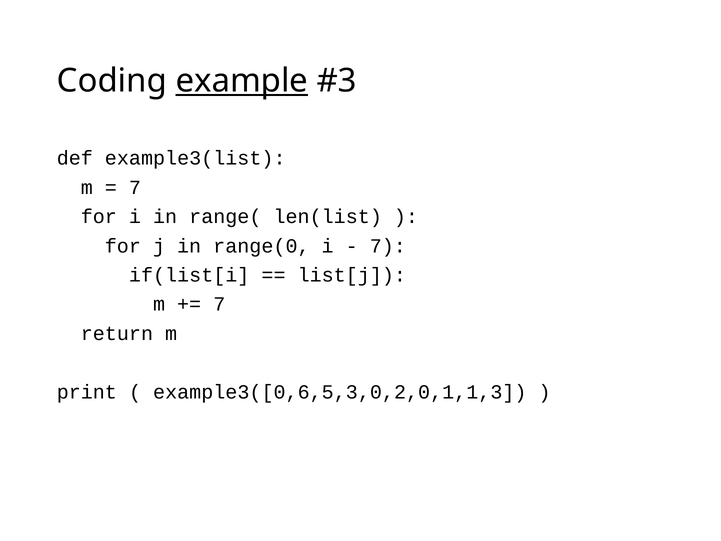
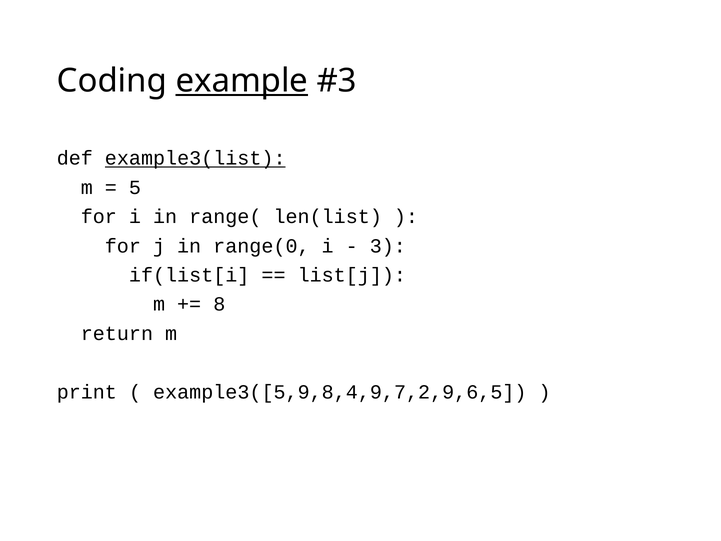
example3(list underline: none -> present
7 at (135, 187): 7 -> 5
7 at (388, 246): 7 -> 3
7 at (219, 304): 7 -> 8
example3([0,6,5,3,0,2,0,1,1,3: example3([0,6,5,3,0,2,0,1,1,3 -> example3([5,9,8,4,9,7,2,9,6,5
